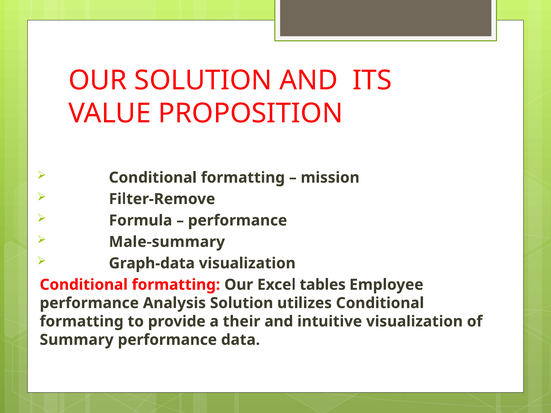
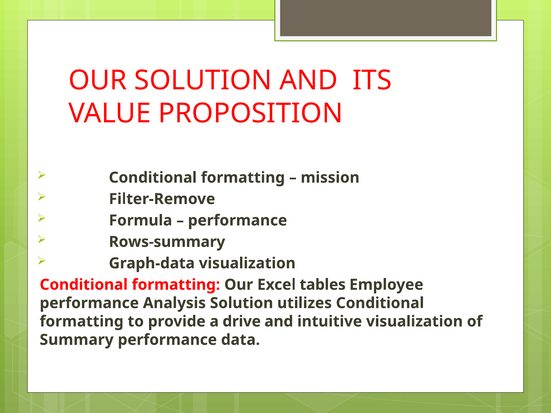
Male-summary: Male-summary -> Rows-summary
their: their -> drive
